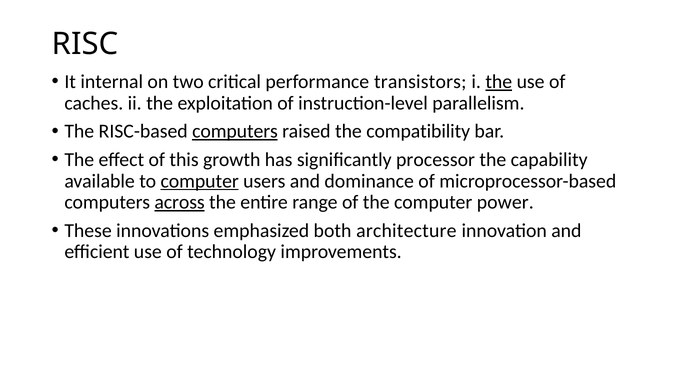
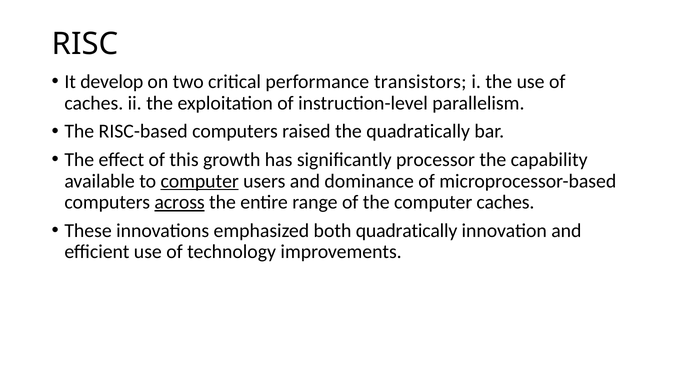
internal: internal -> develop
the at (499, 82) underline: present -> none
computers at (235, 131) underline: present -> none
the compatibility: compatibility -> quadratically
computer power: power -> caches
both architecture: architecture -> quadratically
